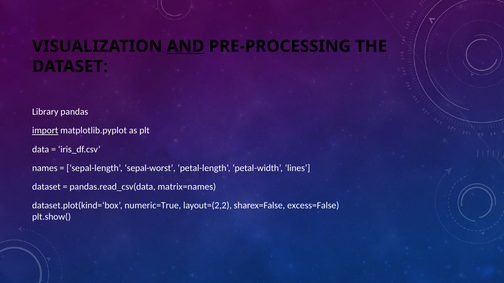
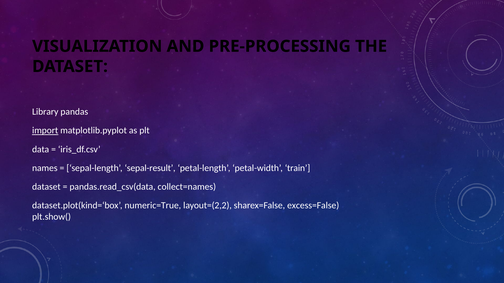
AND underline: present -> none
sepal-worst: sepal-worst -> sepal-result
lines: lines -> train
matrix=names: matrix=names -> collect=names
